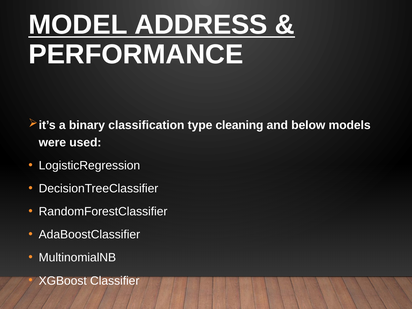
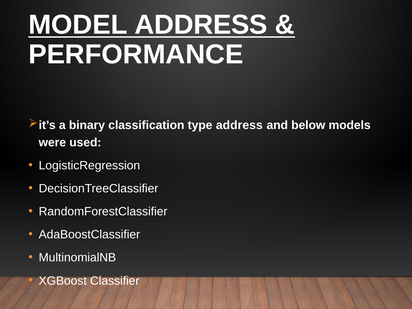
type cleaning: cleaning -> address
